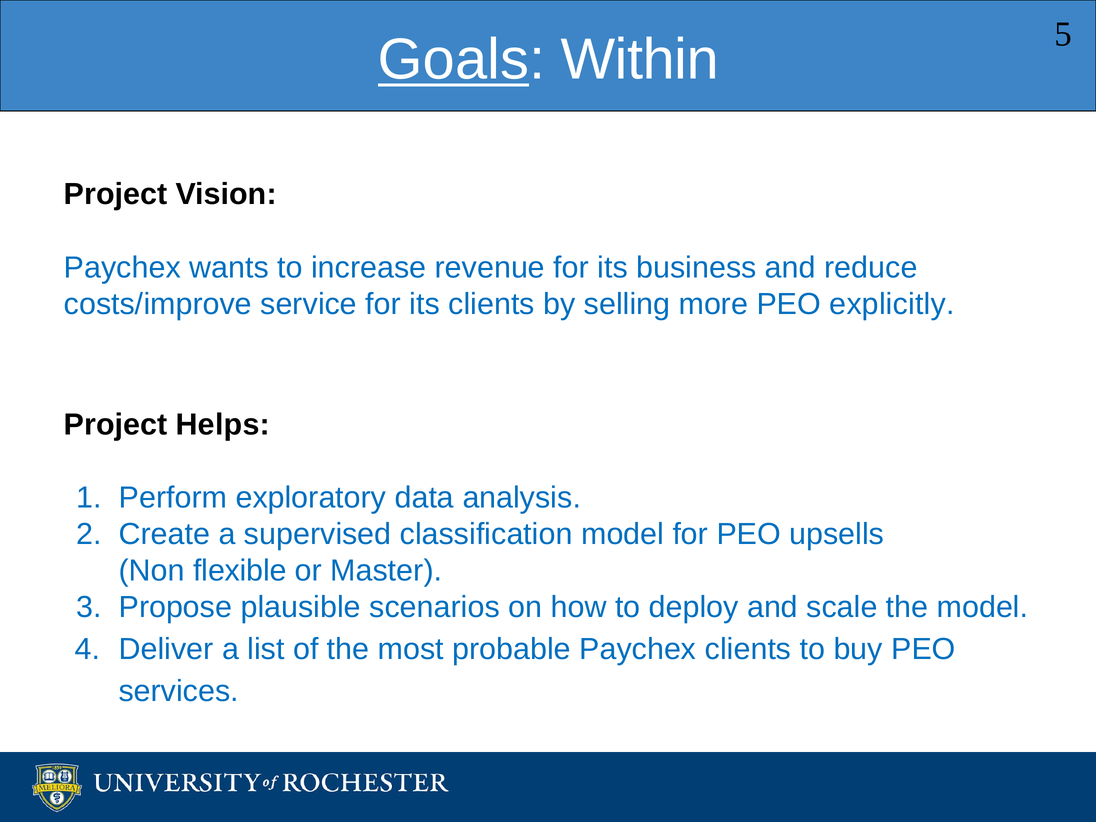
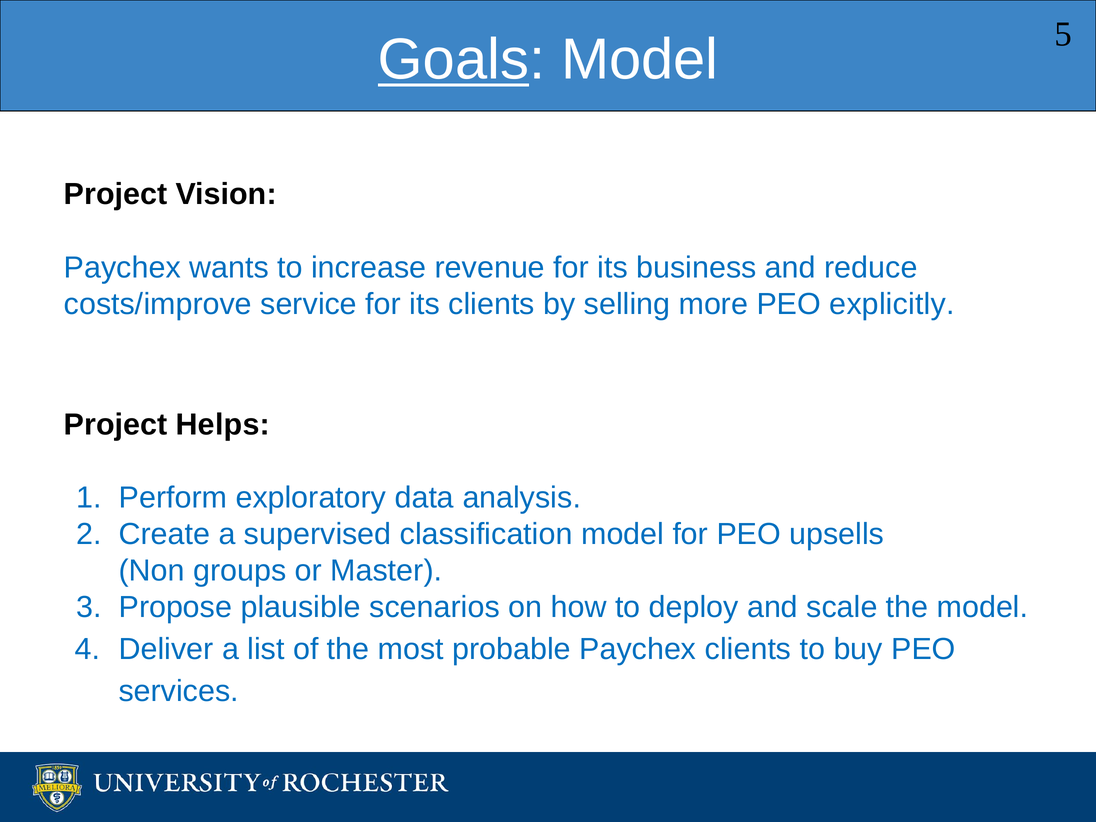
Goals Within: Within -> Model
flexible: flexible -> groups
